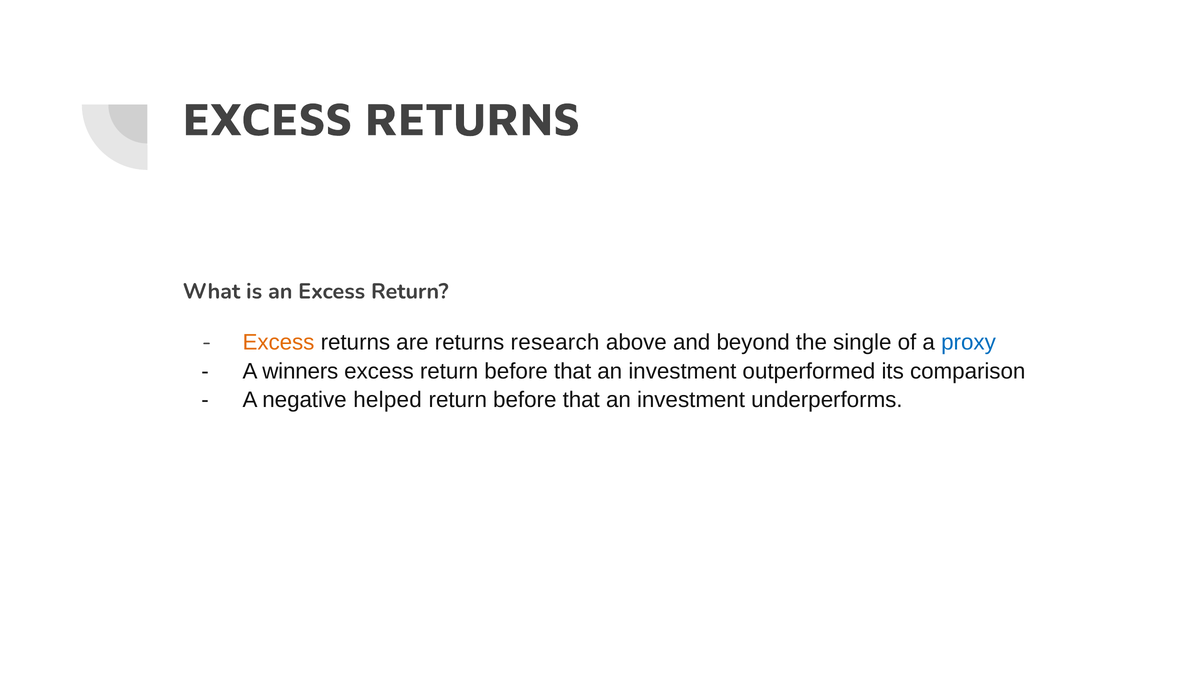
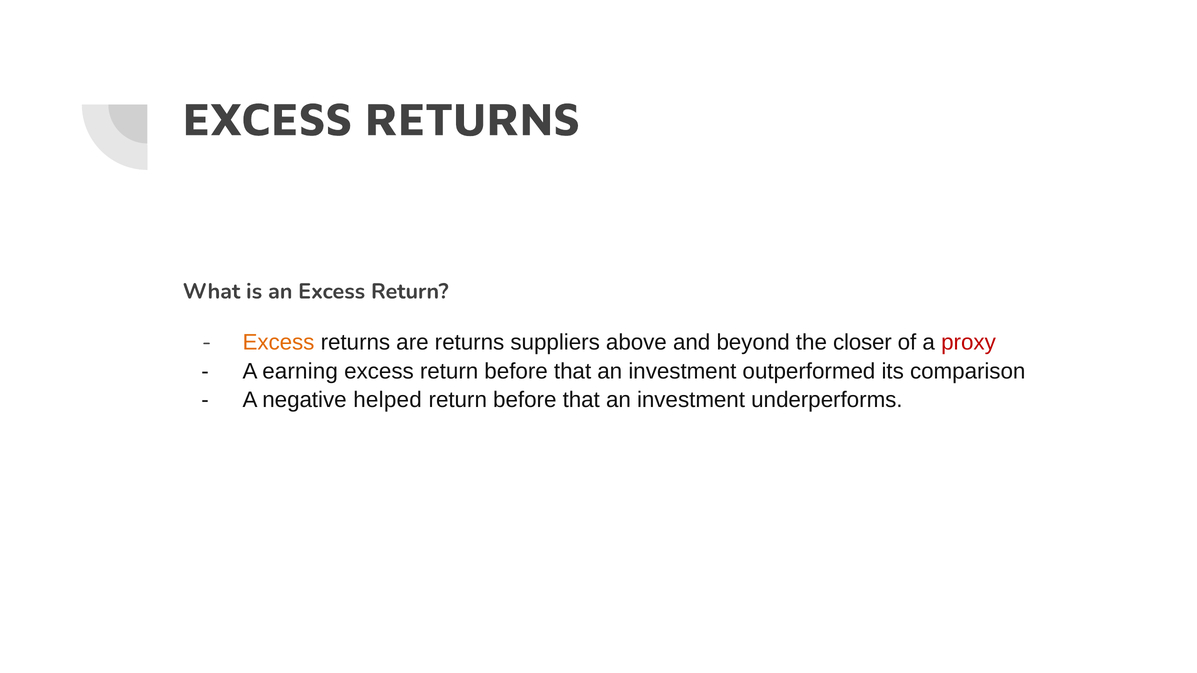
research: research -> suppliers
single: single -> closer
proxy colour: blue -> red
winners: winners -> earning
